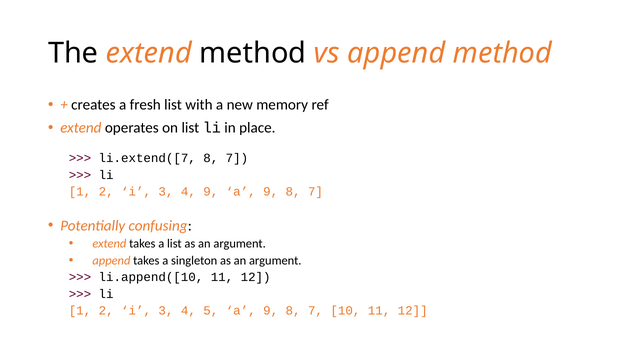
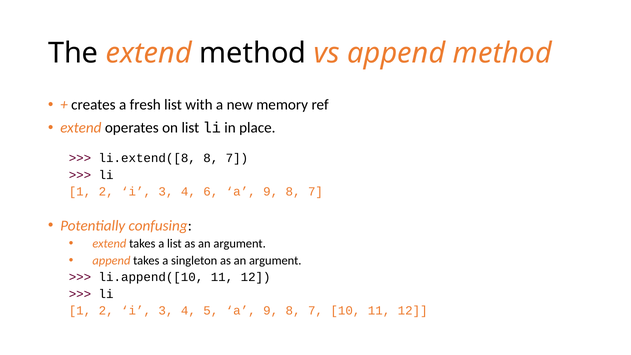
li.extend([7: li.extend([7 -> li.extend([8
4 9: 9 -> 6
